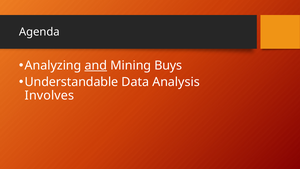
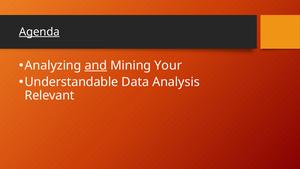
Agenda underline: none -> present
Buys: Buys -> Your
Involves: Involves -> Relevant
